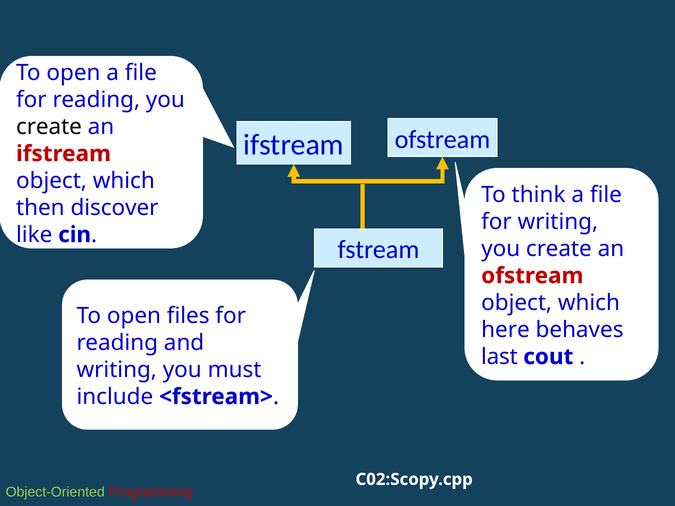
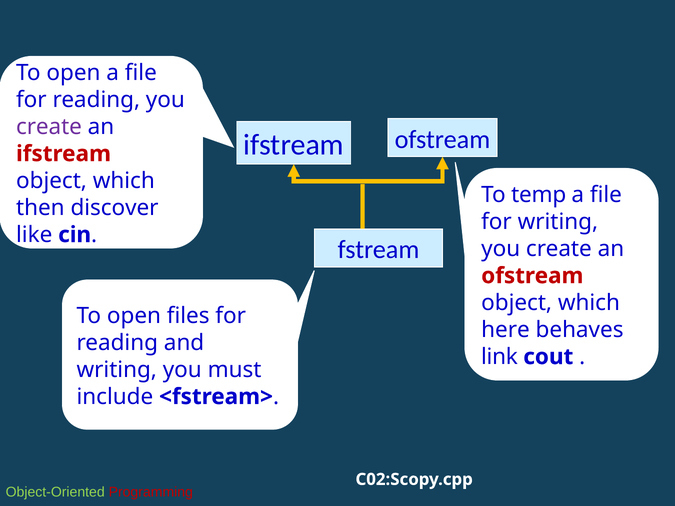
create at (49, 127) colour: black -> purple
think: think -> temp
last: last -> link
